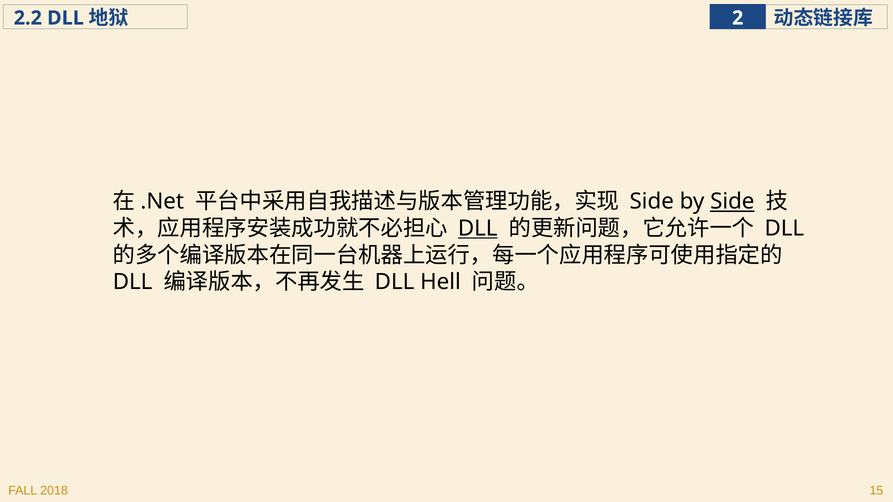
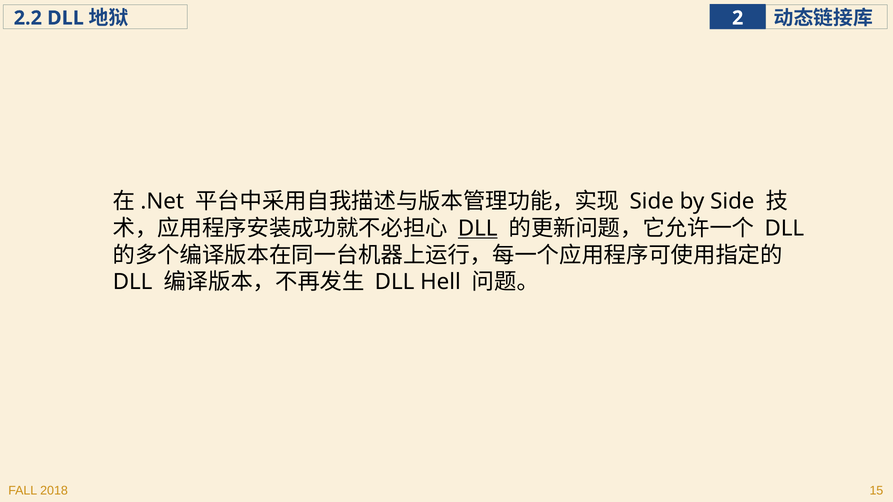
Side at (732, 202) underline: present -> none
